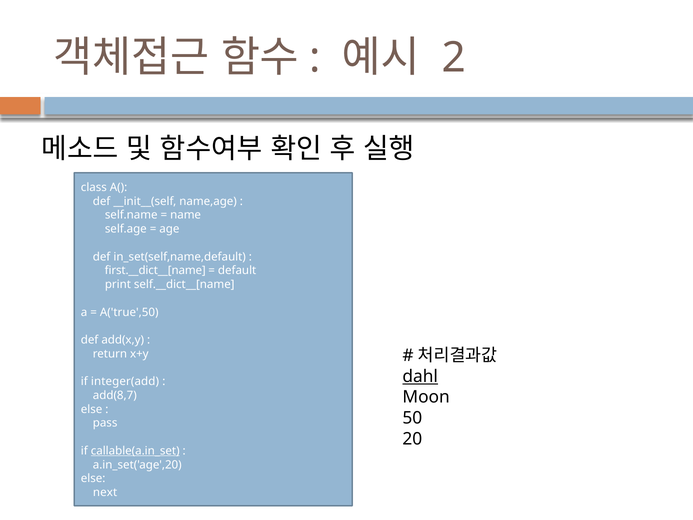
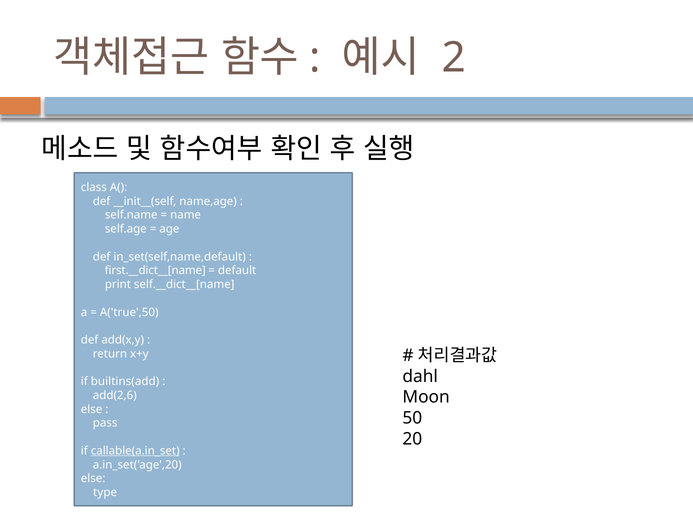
dahl underline: present -> none
integer(add: integer(add -> builtins(add
add(8,7: add(8,7 -> add(2,6
next: next -> type
